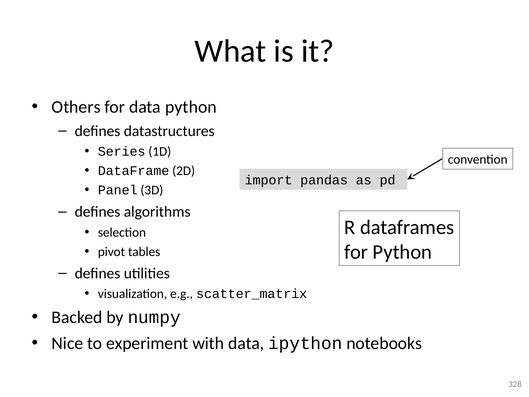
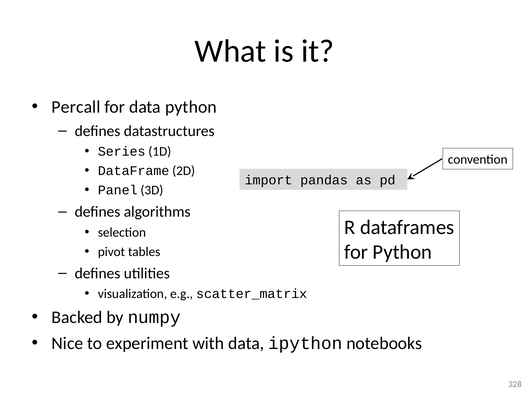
Others: Others -> Percall
